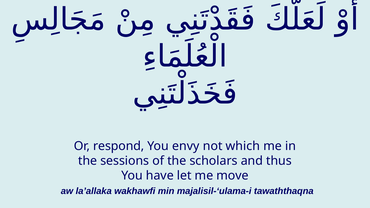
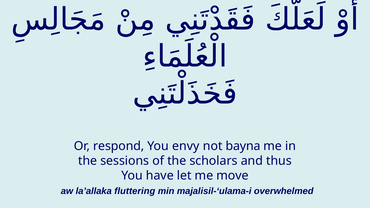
which: which -> bayna
wakhawfi: wakhawfi -> fluttering
tawaththaqna: tawaththaqna -> overwhelmed
